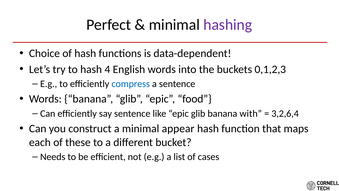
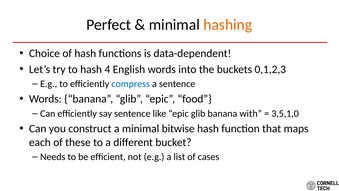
hashing colour: purple -> orange
3,2,6,4: 3,2,6,4 -> 3,5,1,0
appear: appear -> bitwise
